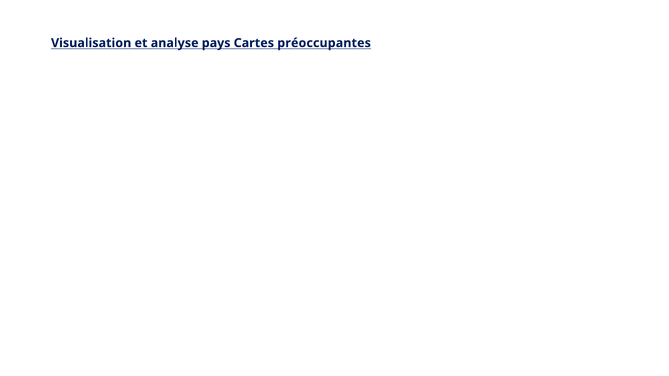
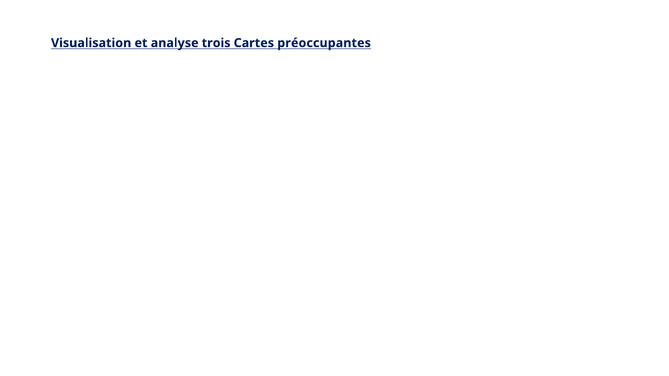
pays: pays -> trois
